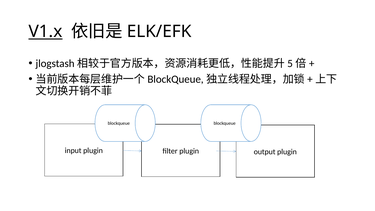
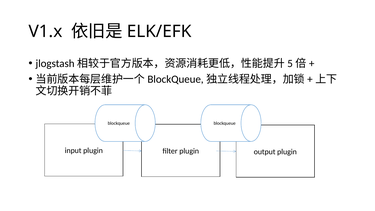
V1.x underline: present -> none
